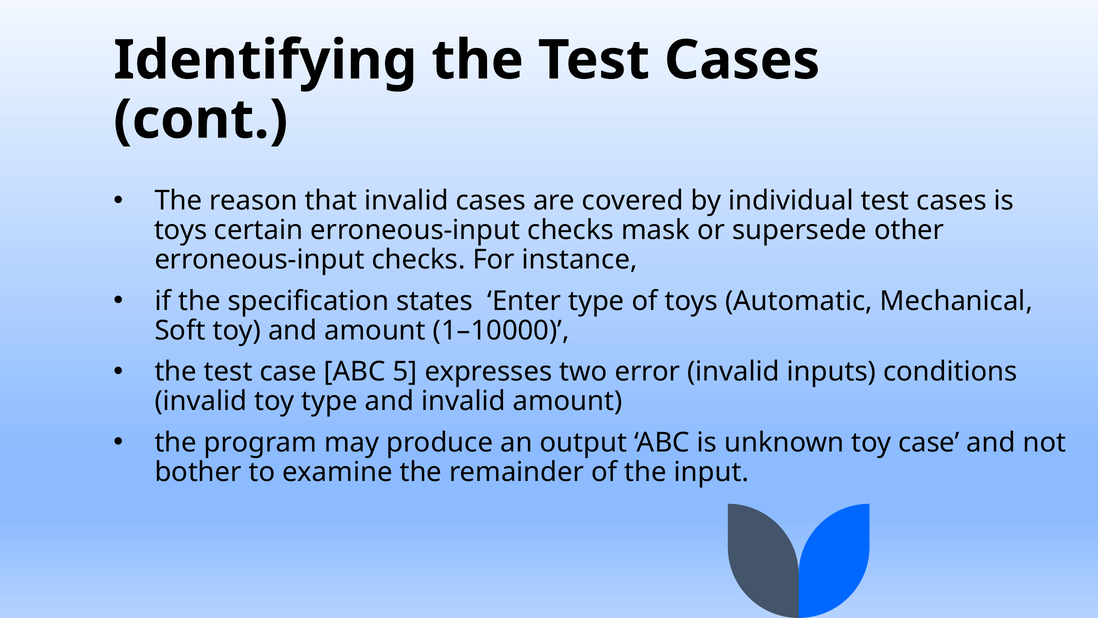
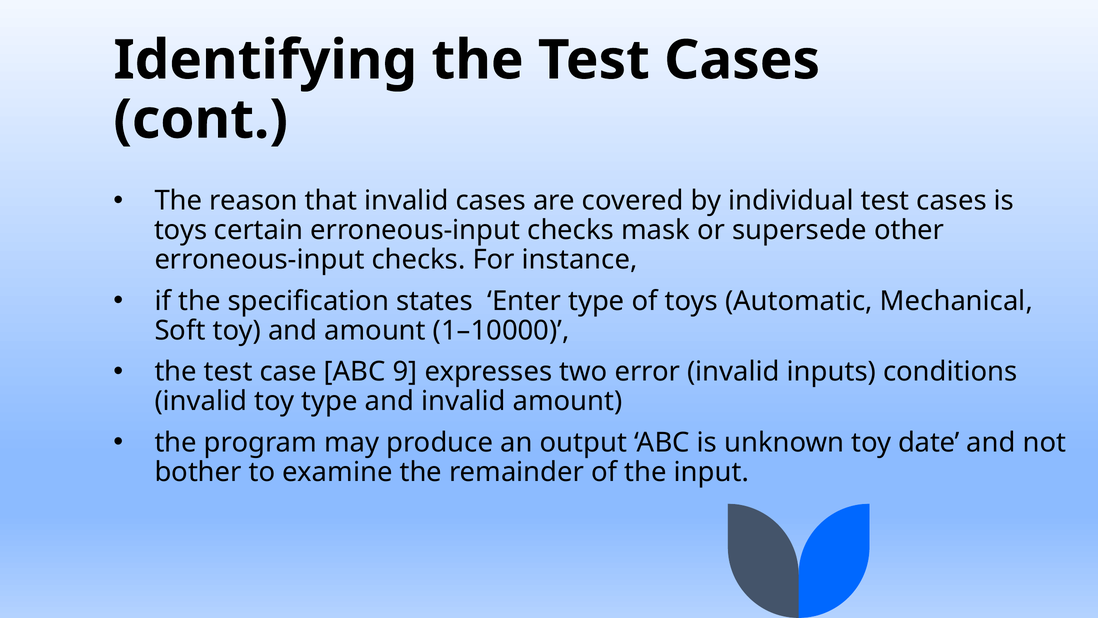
5: 5 -> 9
toy case: case -> date
